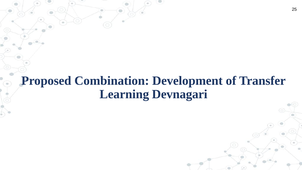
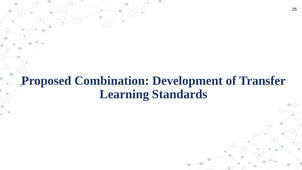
Devnagari: Devnagari -> Standards
